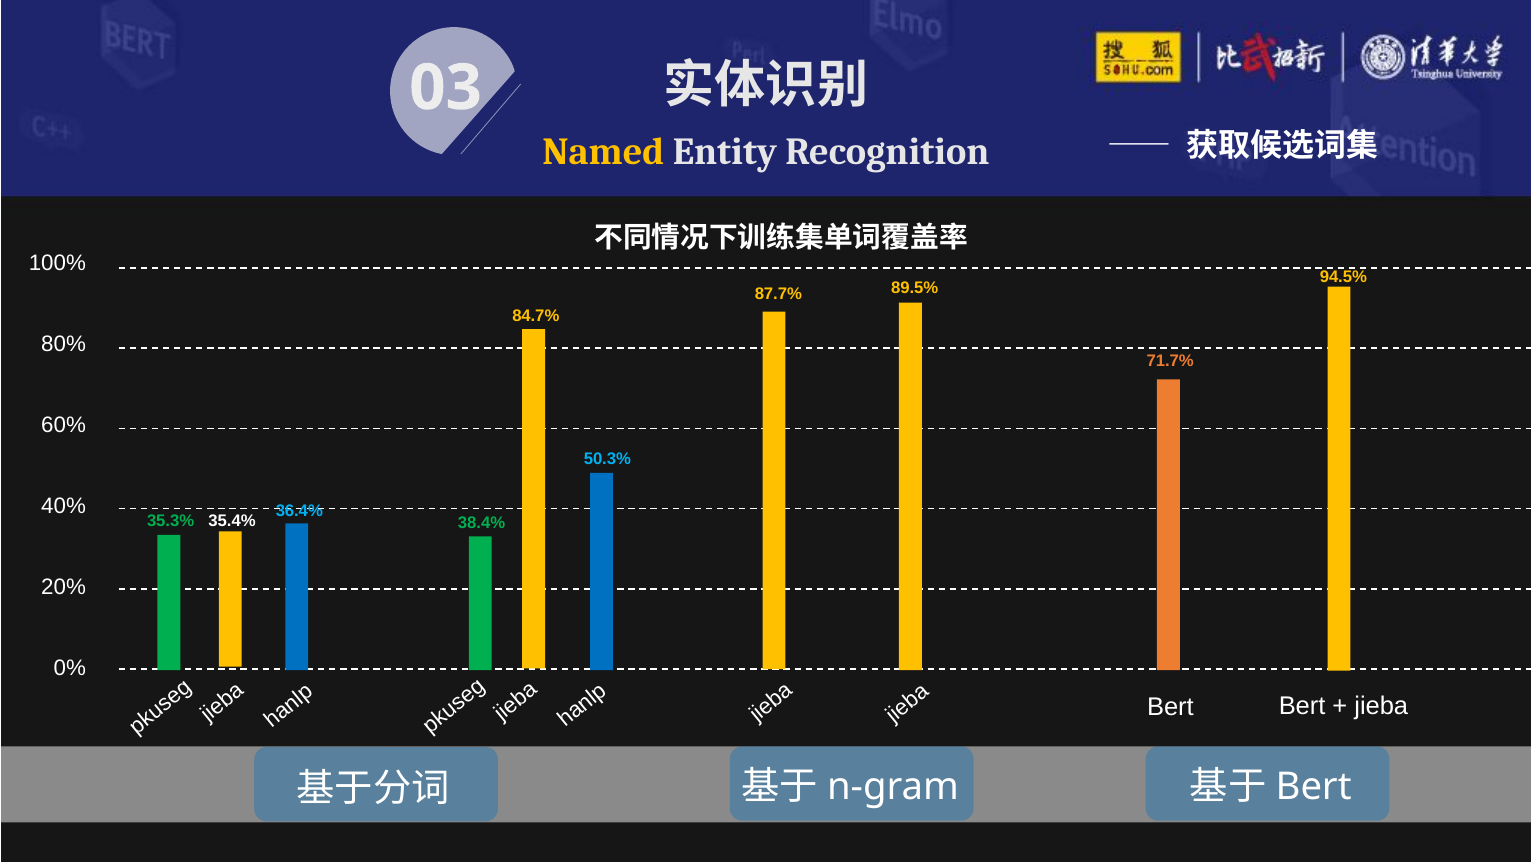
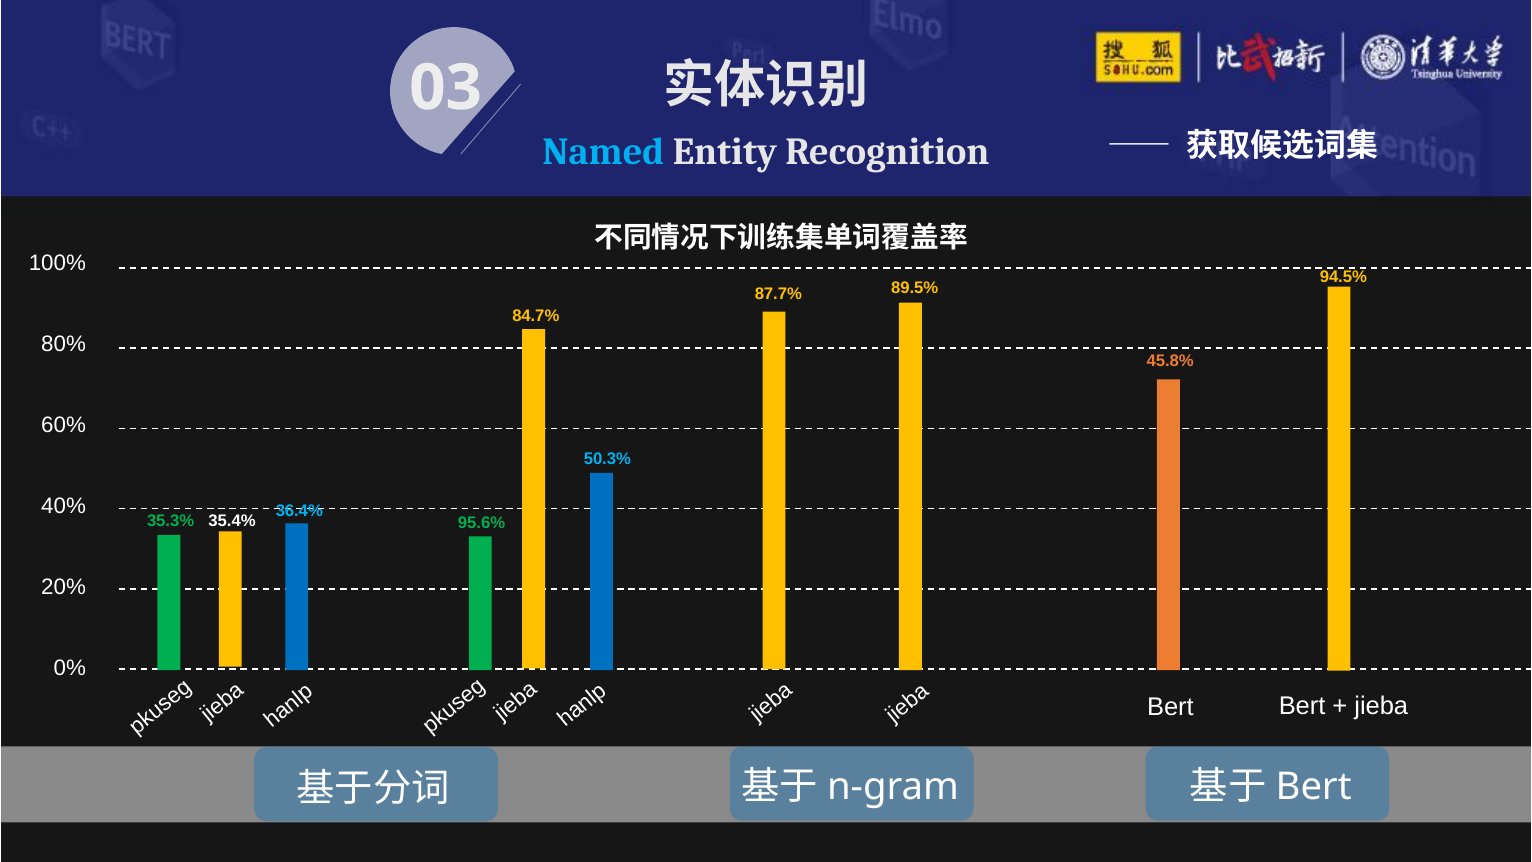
Named colour: yellow -> light blue
71.7%: 71.7% -> 45.8%
38.4%: 38.4% -> 95.6%
